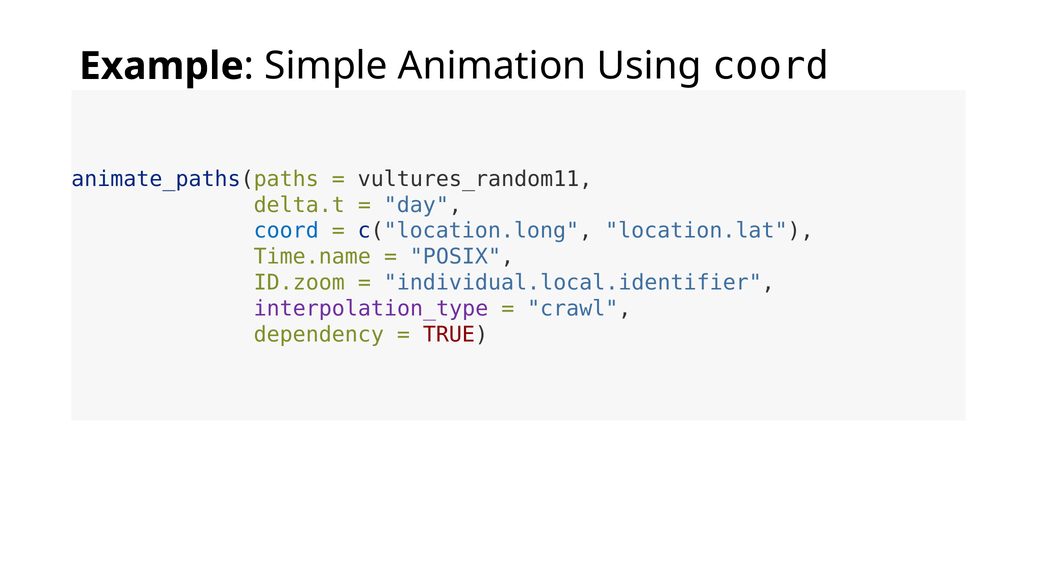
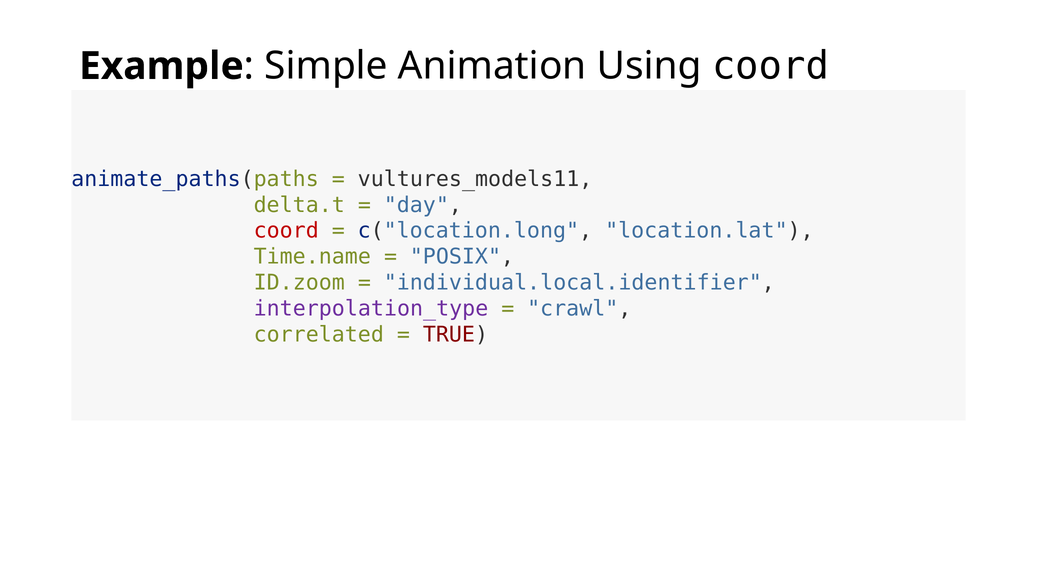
vultures_random11: vultures_random11 -> vultures_models11
coord at (286, 231) colour: blue -> red
dependency: dependency -> correlated
